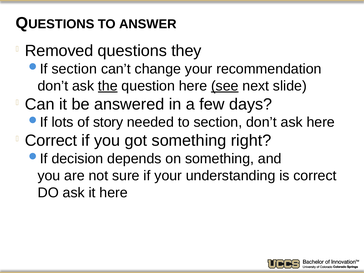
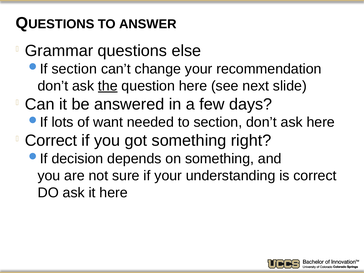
Removed: Removed -> Grammar
they: they -> else
see underline: present -> none
story: story -> want
